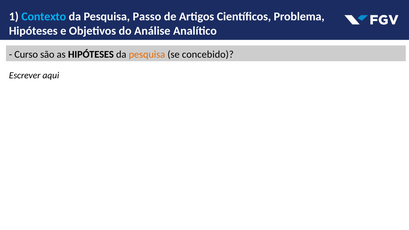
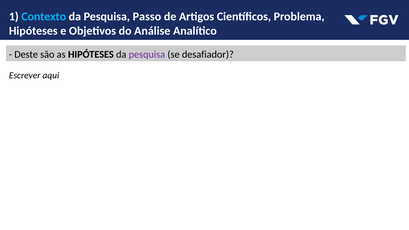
Curso: Curso -> Deste
pesquisa at (147, 54) colour: orange -> purple
concebido: concebido -> desafiador
